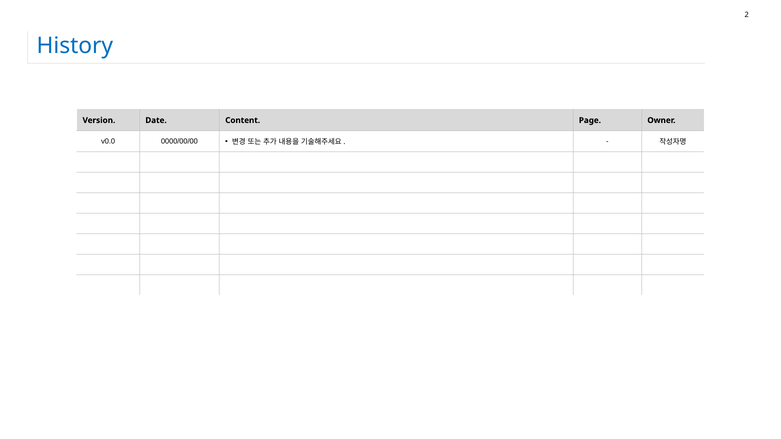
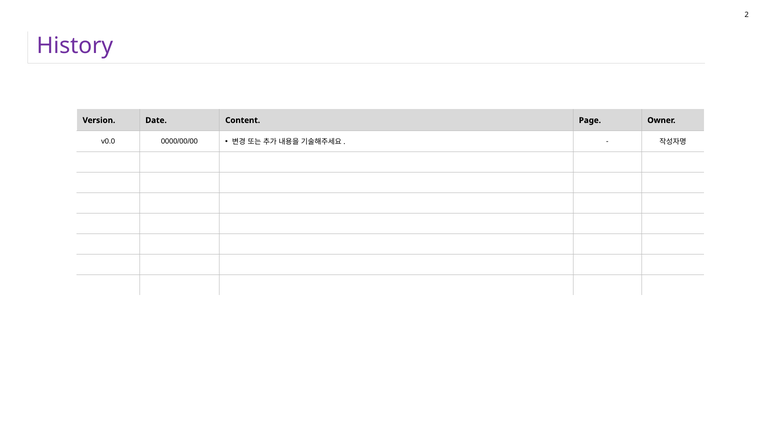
History colour: blue -> purple
